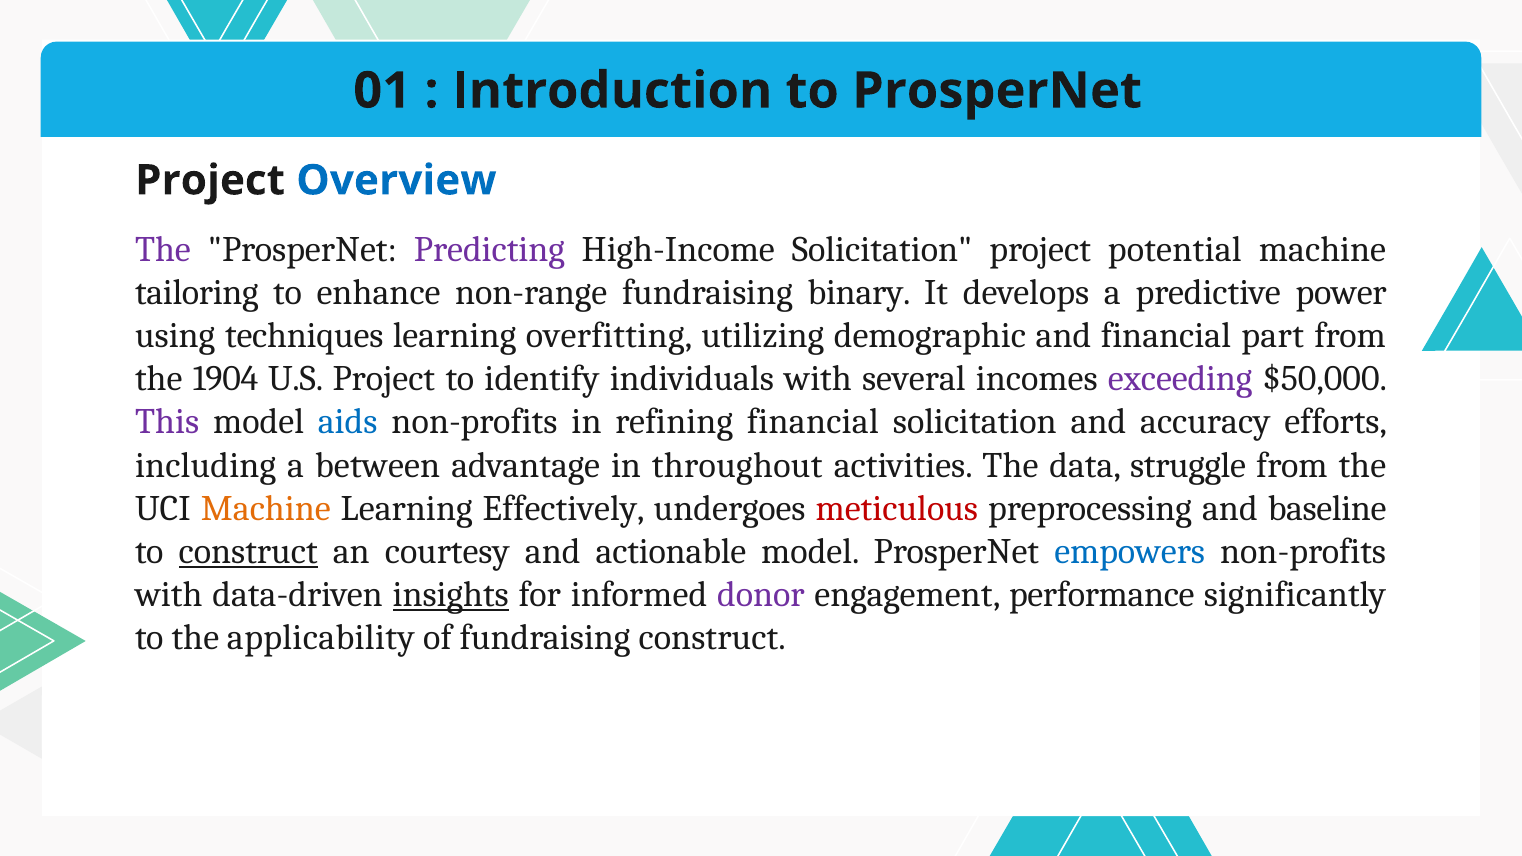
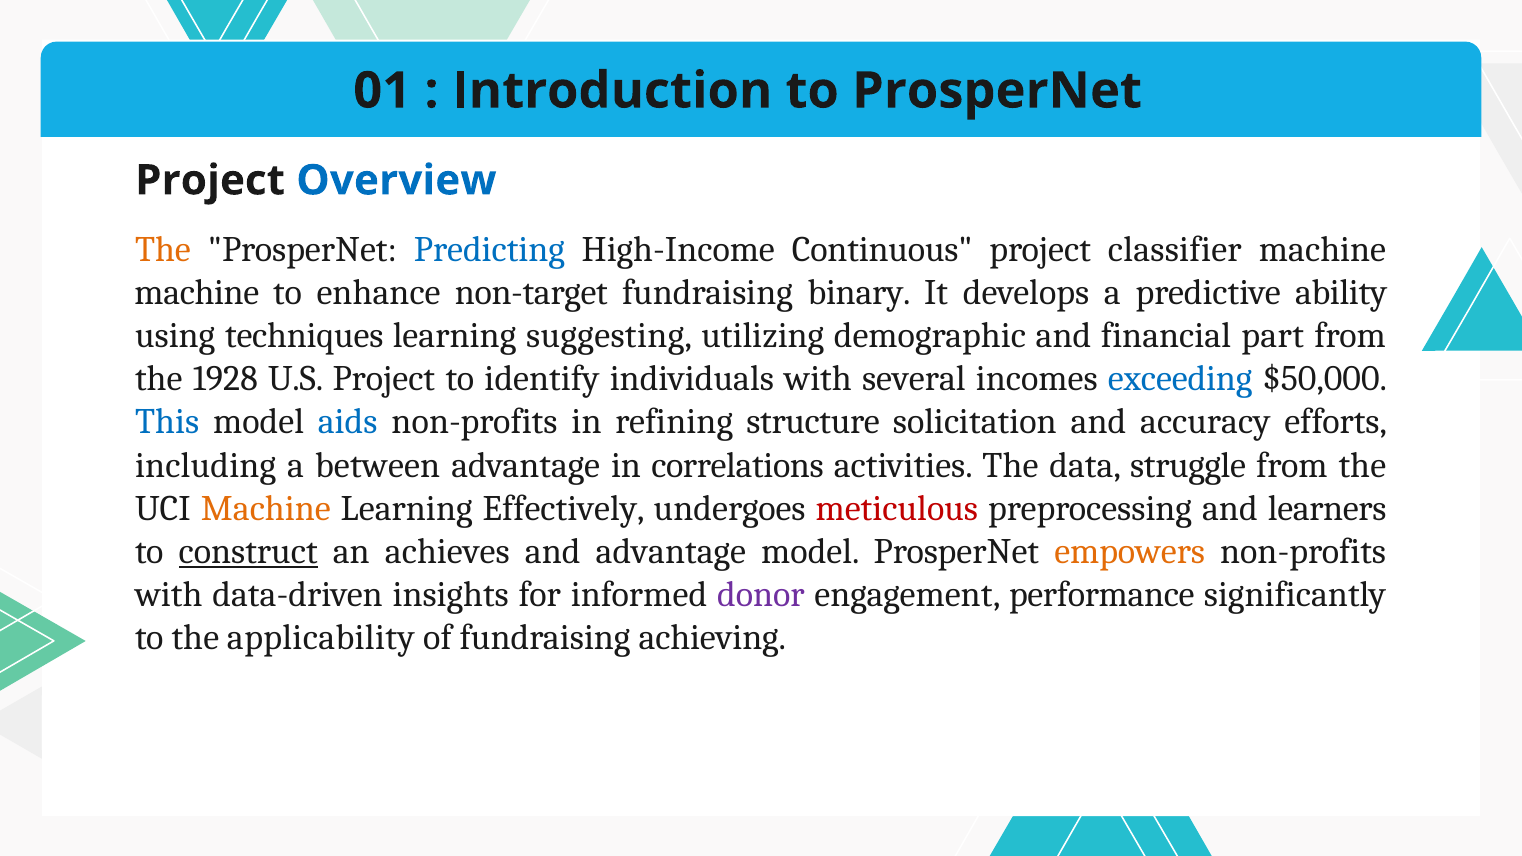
The at (163, 250) colour: purple -> orange
Predicting colour: purple -> blue
High-Income Solicitation: Solicitation -> Continuous
potential: potential -> classifier
tailoring at (197, 293): tailoring -> machine
non-range: non-range -> non-target
power: power -> ability
overfitting: overfitting -> suggesting
1904: 1904 -> 1928
exceeding colour: purple -> blue
This colour: purple -> blue
refining financial: financial -> structure
throughout: throughout -> correlations
baseline: baseline -> learners
courtesy: courtesy -> achieves
and actionable: actionable -> advantage
empowers colour: blue -> orange
insights underline: present -> none
fundraising construct: construct -> achieving
